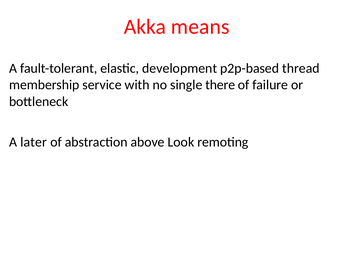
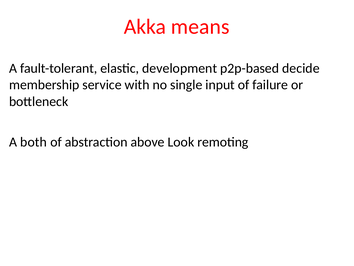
thread: thread -> decide
there: there -> input
later: later -> both
